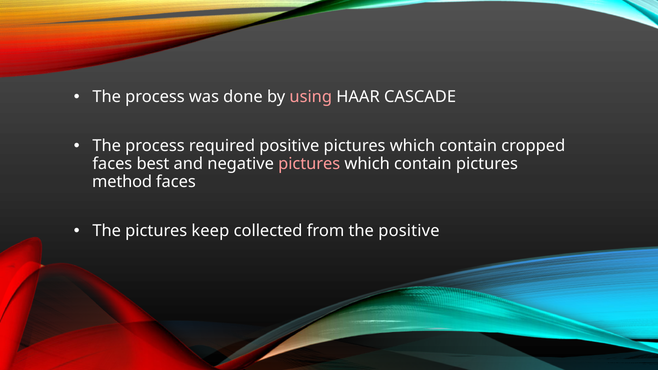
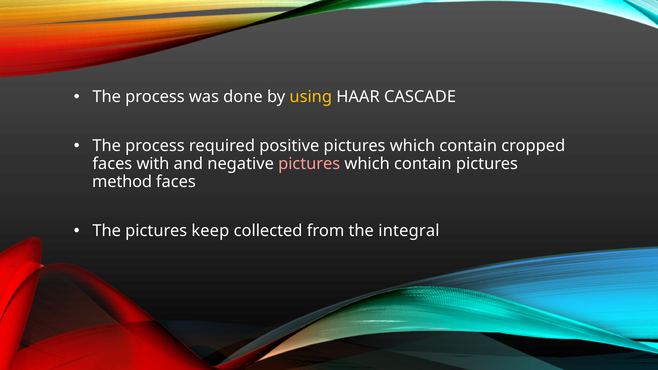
using colour: pink -> yellow
best: best -> with
the positive: positive -> integral
